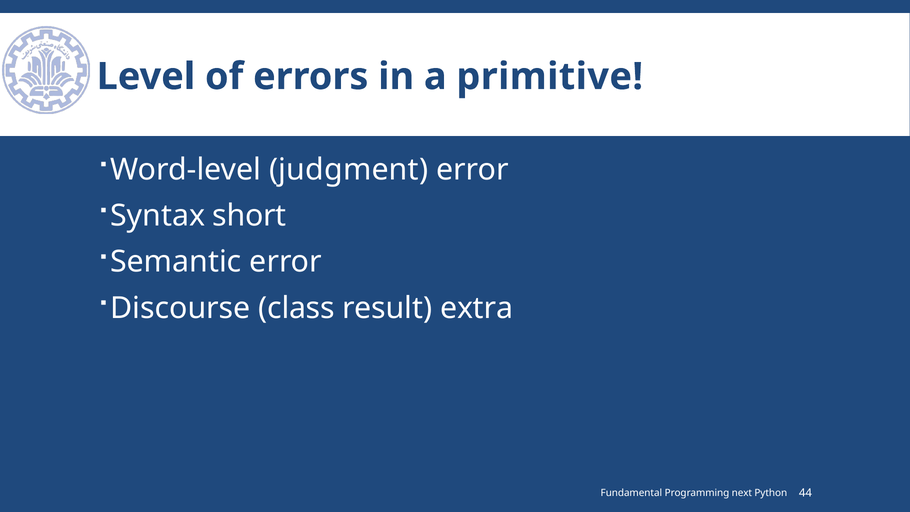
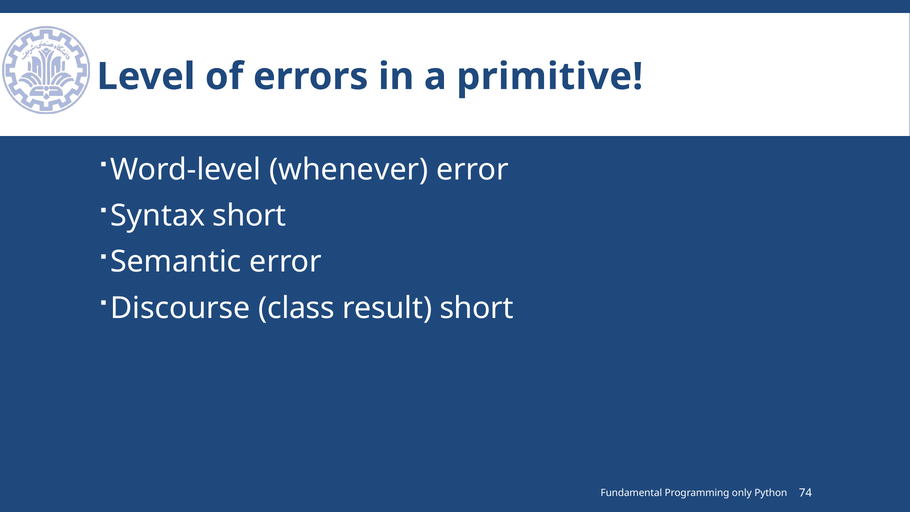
judgment: judgment -> whenever
result extra: extra -> short
next: next -> only
44: 44 -> 74
